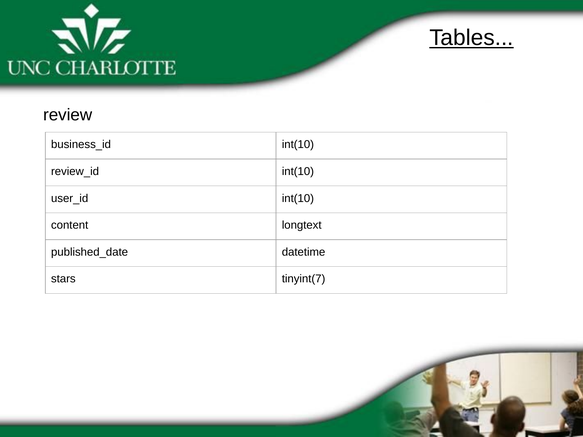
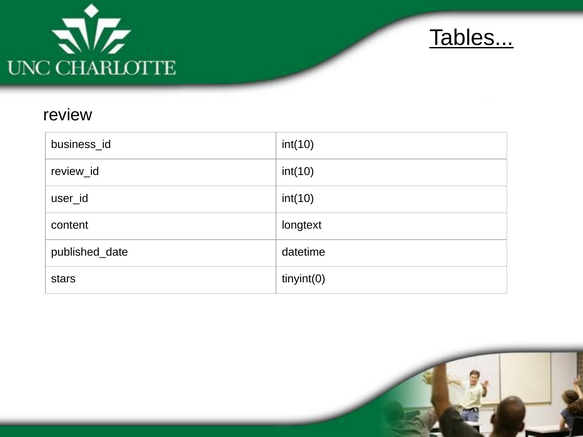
tinyint(7: tinyint(7 -> tinyint(0
